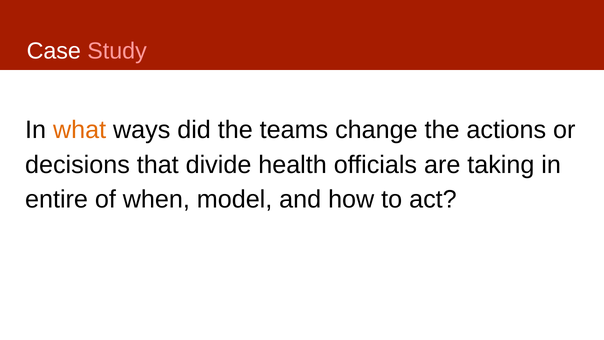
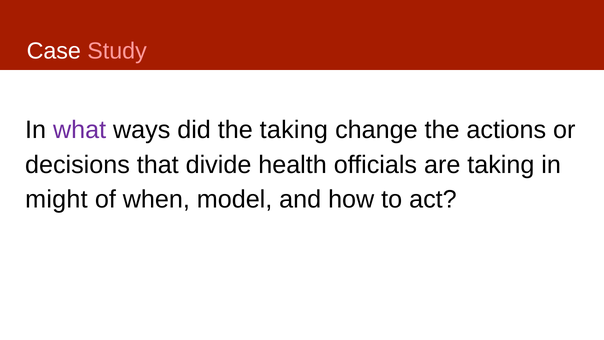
what colour: orange -> purple
the teams: teams -> taking
entire: entire -> might
